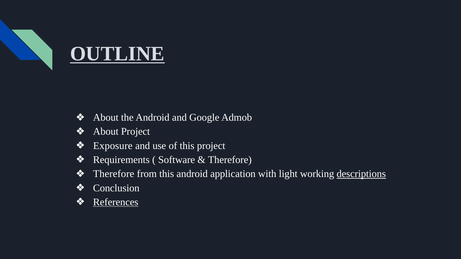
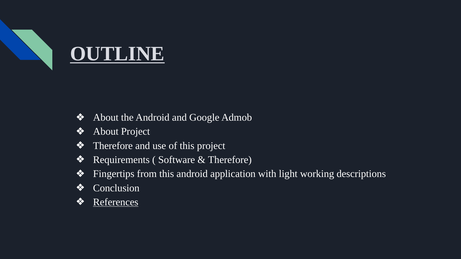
Exposure at (113, 146): Exposure -> Therefore
Therefore at (114, 174): Therefore -> Fingertips
descriptions underline: present -> none
